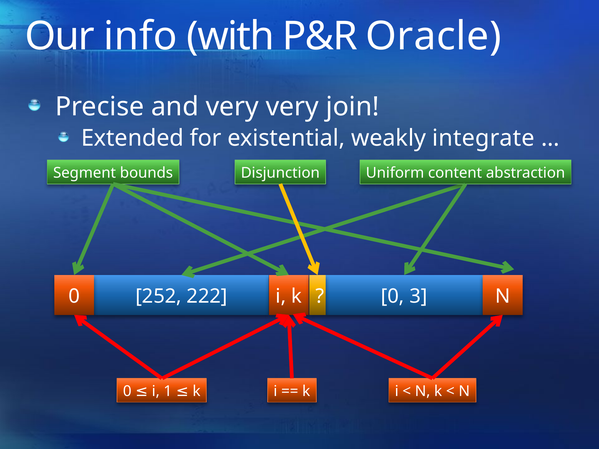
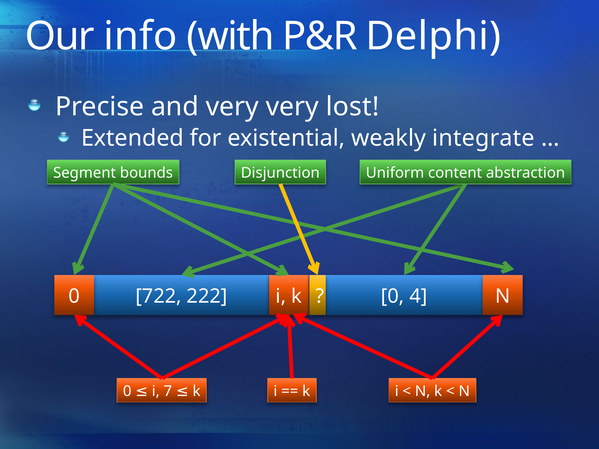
Oracle: Oracle -> Delphi
join: join -> lost
252: 252 -> 722
3: 3 -> 4
1: 1 -> 7
